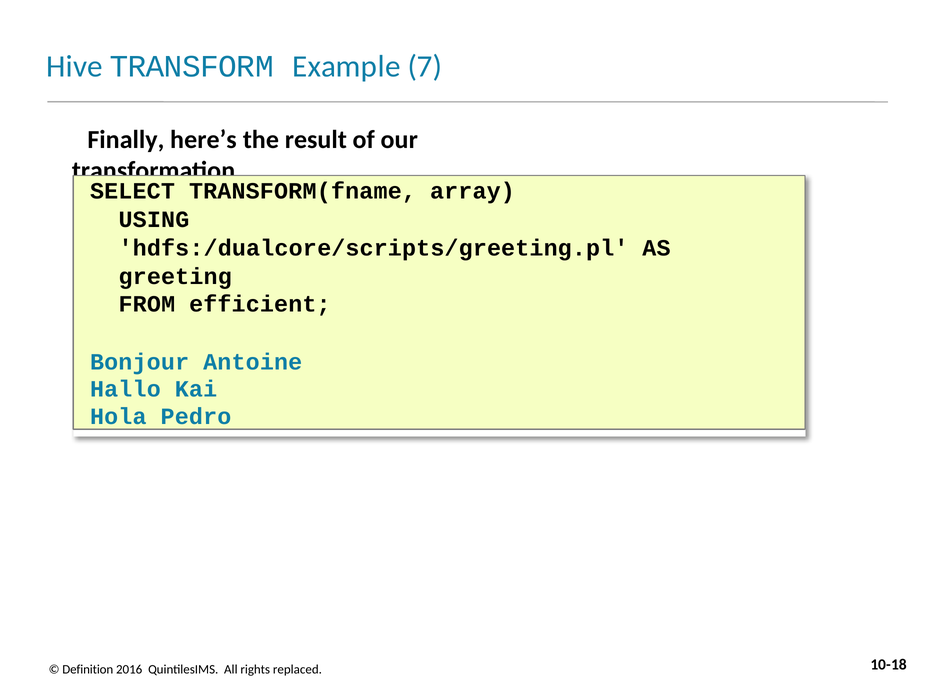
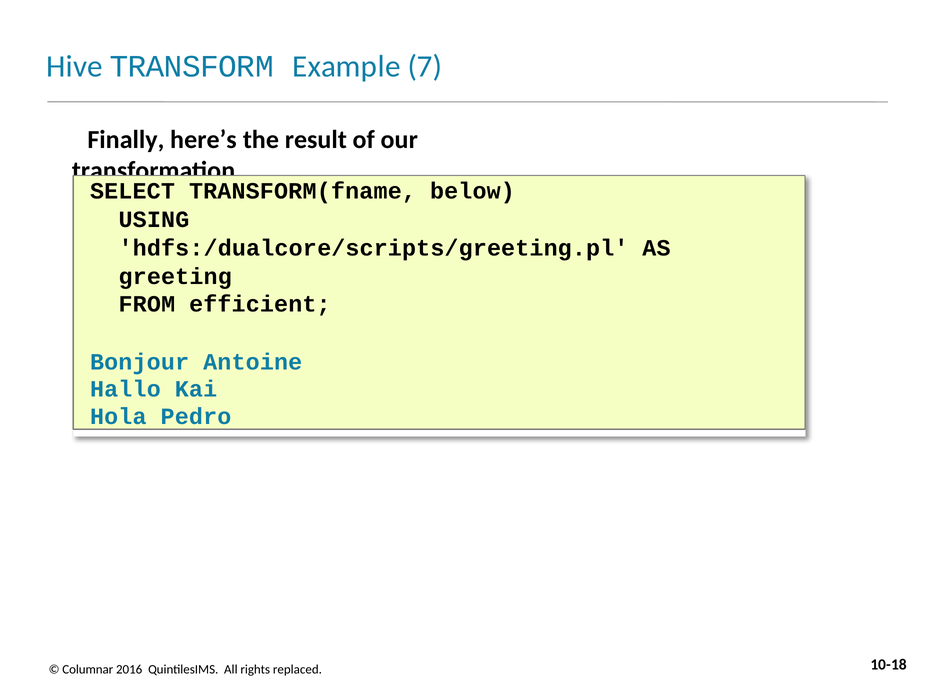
array: array -> below
Definition: Definition -> Columnar
